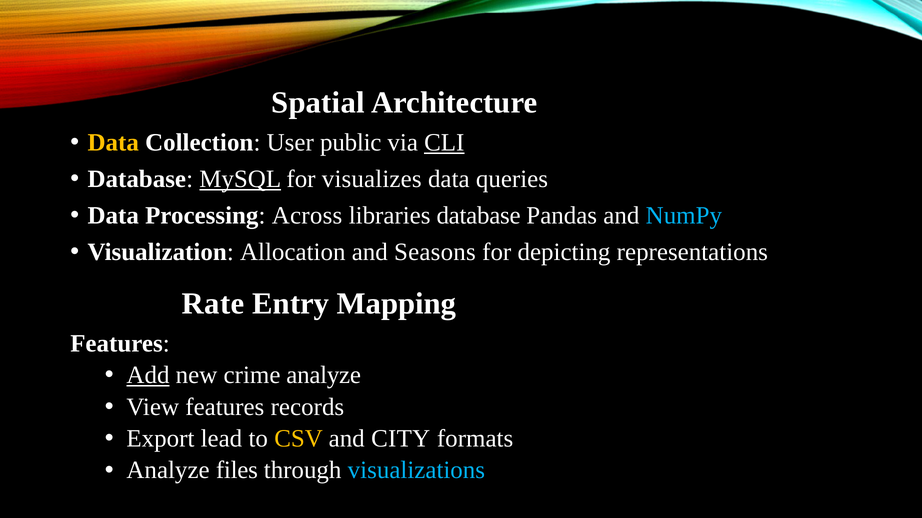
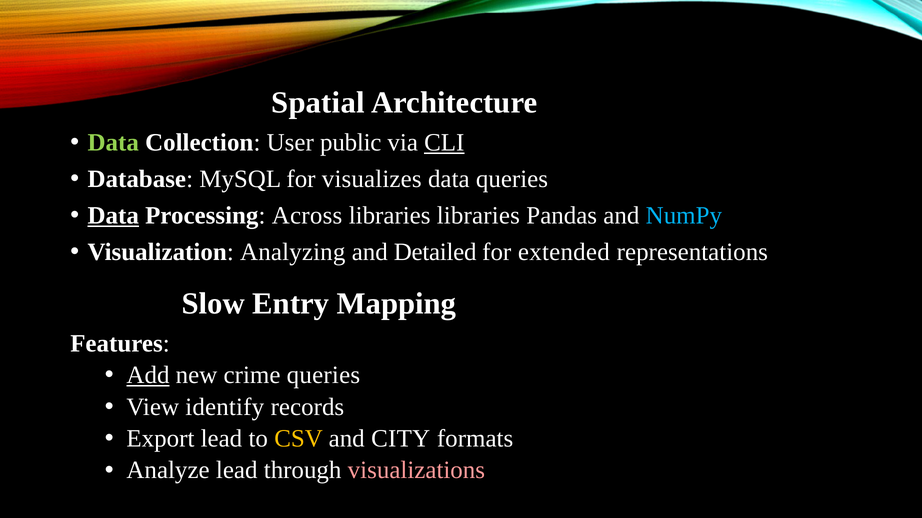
Data at (113, 143) colour: yellow -> light green
MySQL underline: present -> none
Data at (113, 216) underline: none -> present
libraries database: database -> libraries
Allocation: Allocation -> Analyzing
Seasons: Seasons -> Detailed
depicting: depicting -> extended
Rate: Rate -> Slow
crime analyze: analyze -> queries
View features: features -> identify
Analyze files: files -> lead
visualizations colour: light blue -> pink
